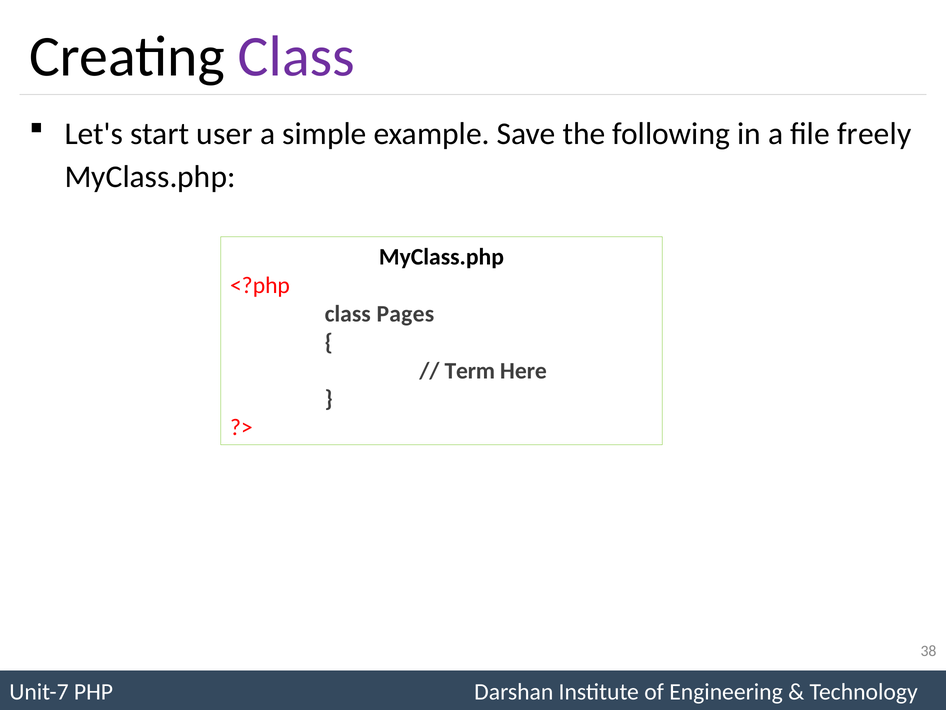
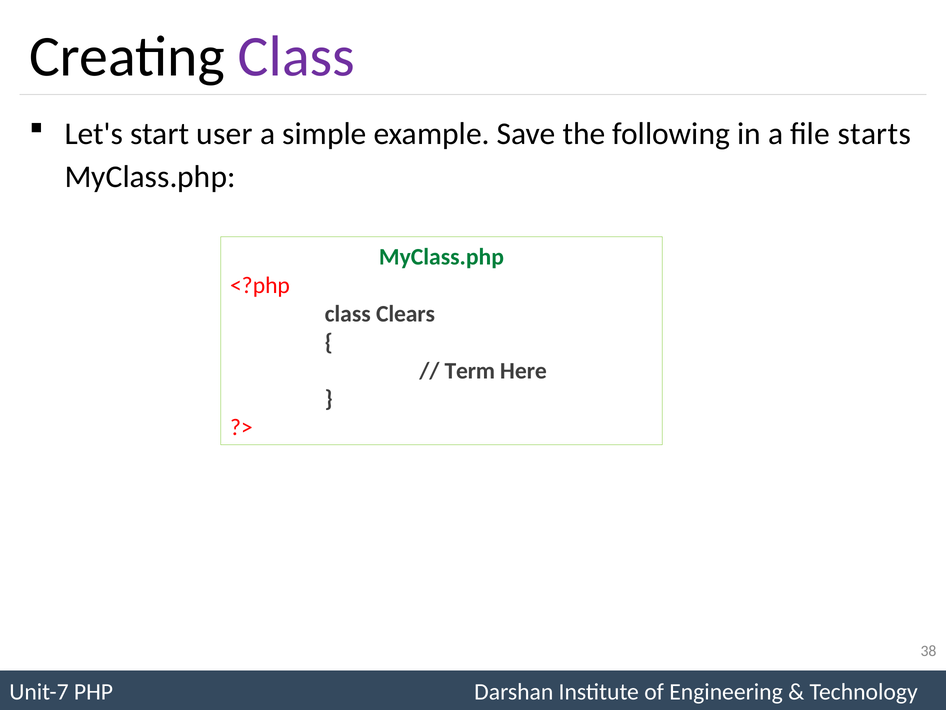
freely: freely -> starts
MyClass.php at (441, 257) colour: black -> green
Pages: Pages -> Clears
